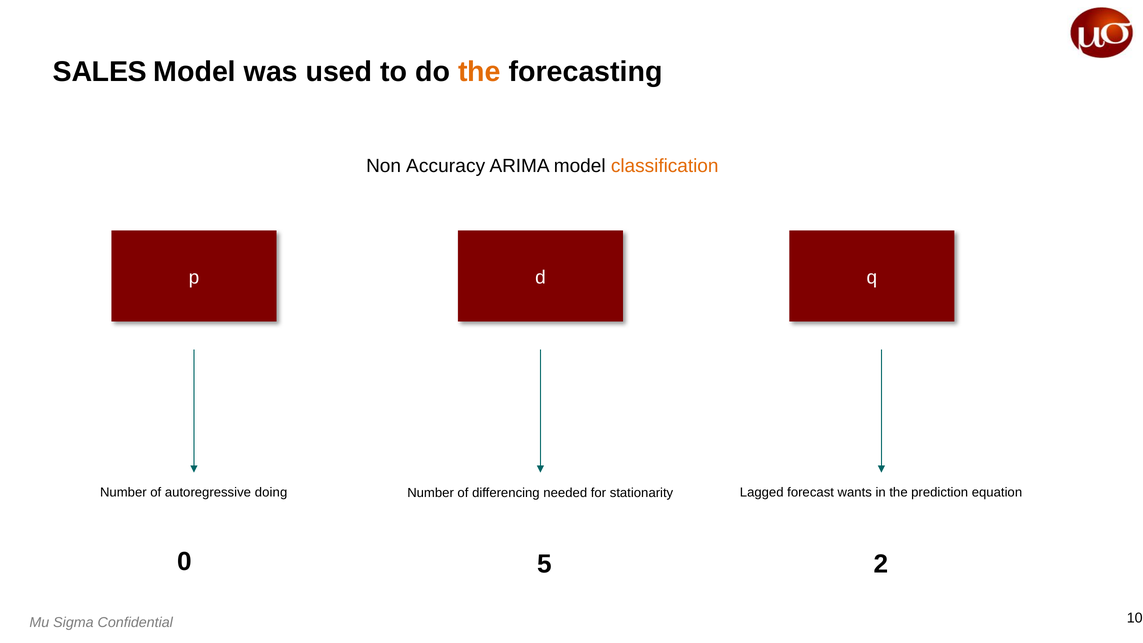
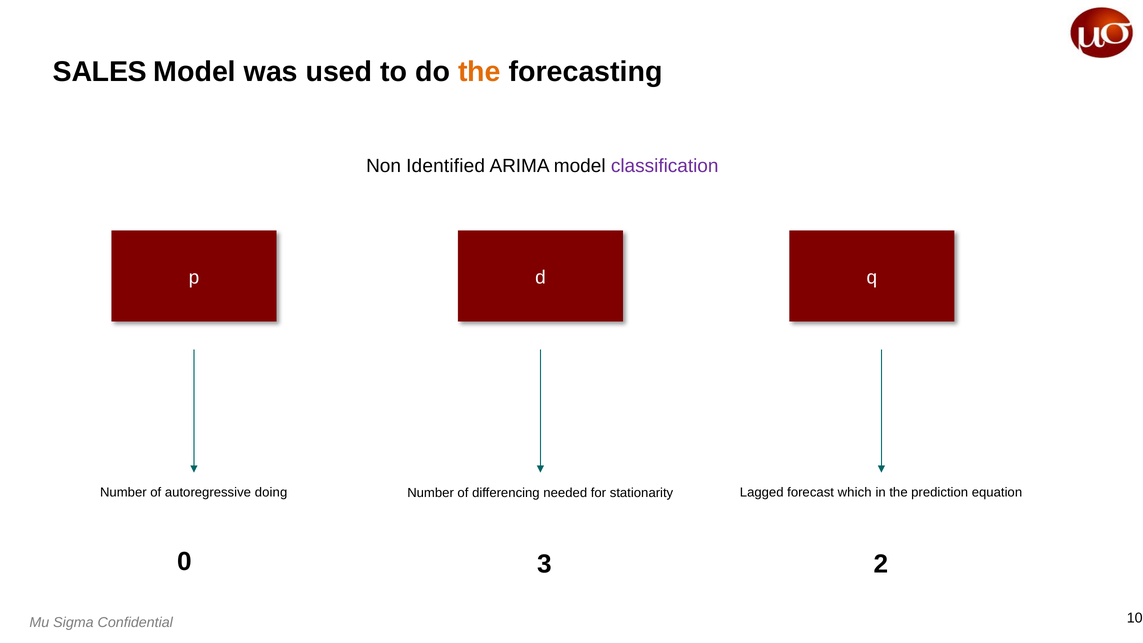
Accuracy: Accuracy -> Identified
classification colour: orange -> purple
wants: wants -> which
5: 5 -> 3
